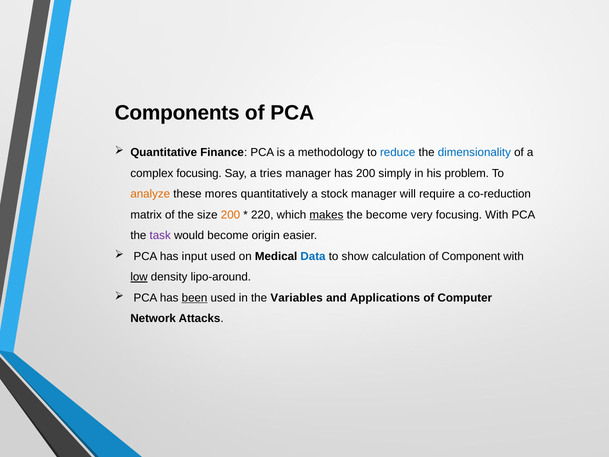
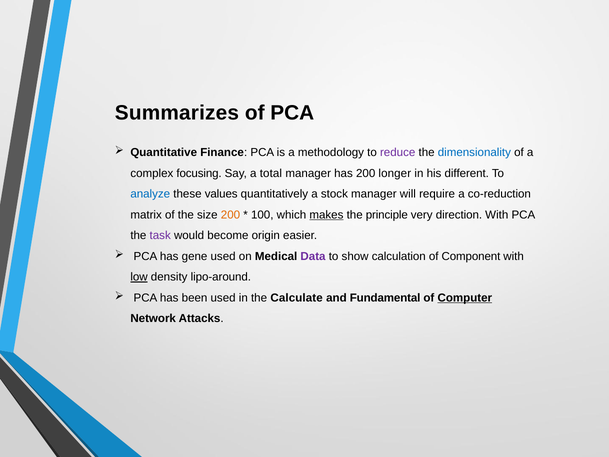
Components: Components -> Summarizes
reduce colour: blue -> purple
tries: tries -> total
simply: simply -> longer
problem: problem -> different
analyze colour: orange -> blue
mores: mores -> values
220: 220 -> 100
the become: become -> principle
very focusing: focusing -> direction
input: input -> gene
Data colour: blue -> purple
been underline: present -> none
Variables: Variables -> Calculate
Applications: Applications -> Fundamental
Computer underline: none -> present
